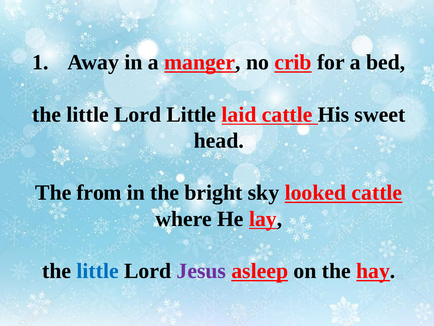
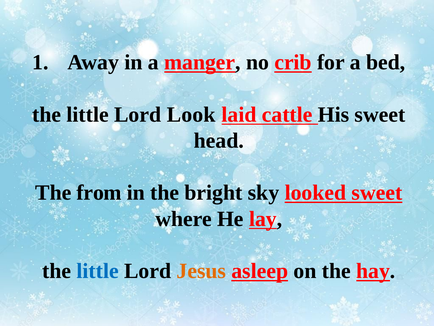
Lord Little: Little -> Look
looked cattle: cattle -> sweet
Jesus colour: purple -> orange
